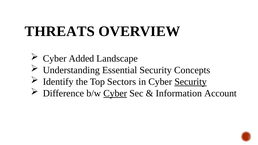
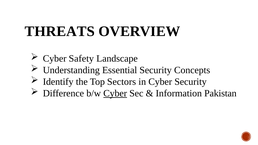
Added: Added -> Safety
Security at (191, 82) underline: present -> none
Account: Account -> Pakistan
